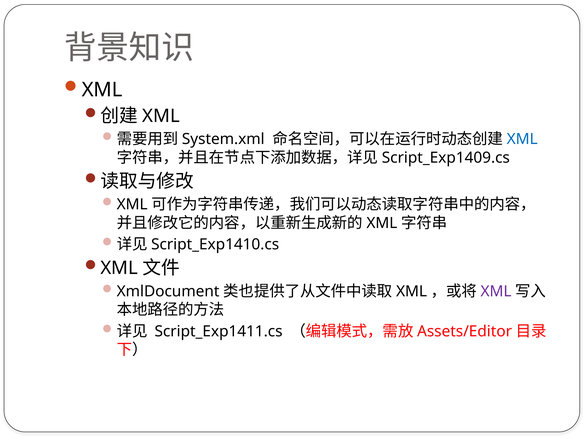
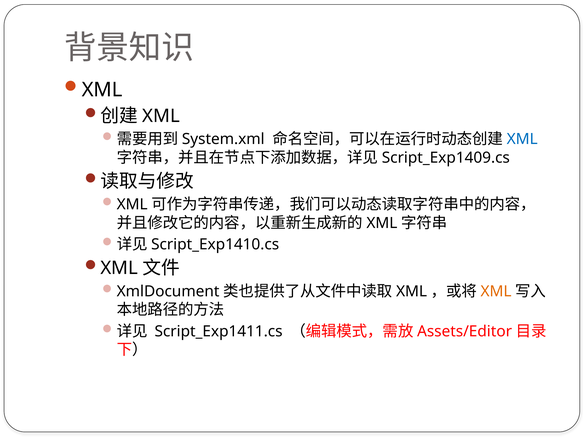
XML at (496, 291) colour: purple -> orange
